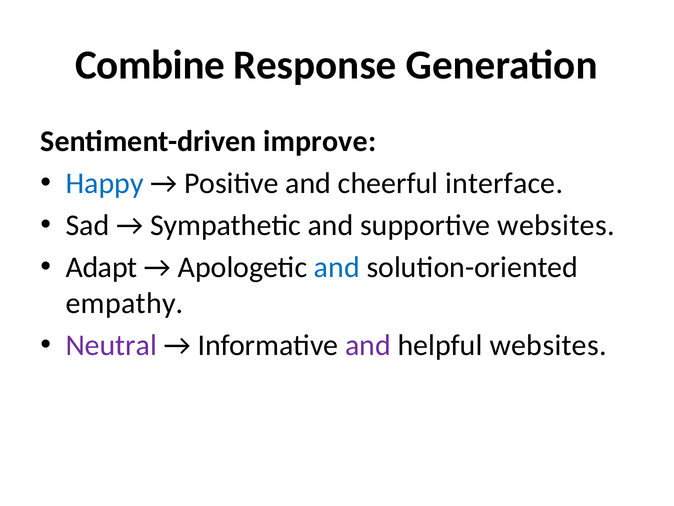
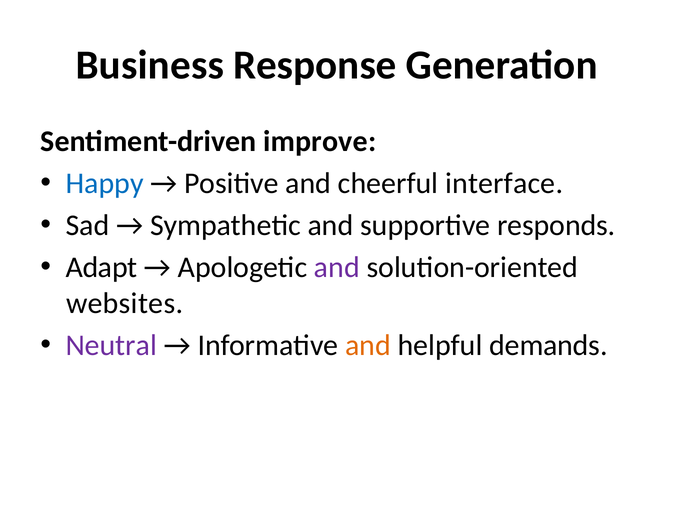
Combine: Combine -> Business
supportive websites: websites -> responds
and at (337, 267) colour: blue -> purple
empathy: empathy -> websites
and at (368, 345) colour: purple -> orange
helpful websites: websites -> demands
